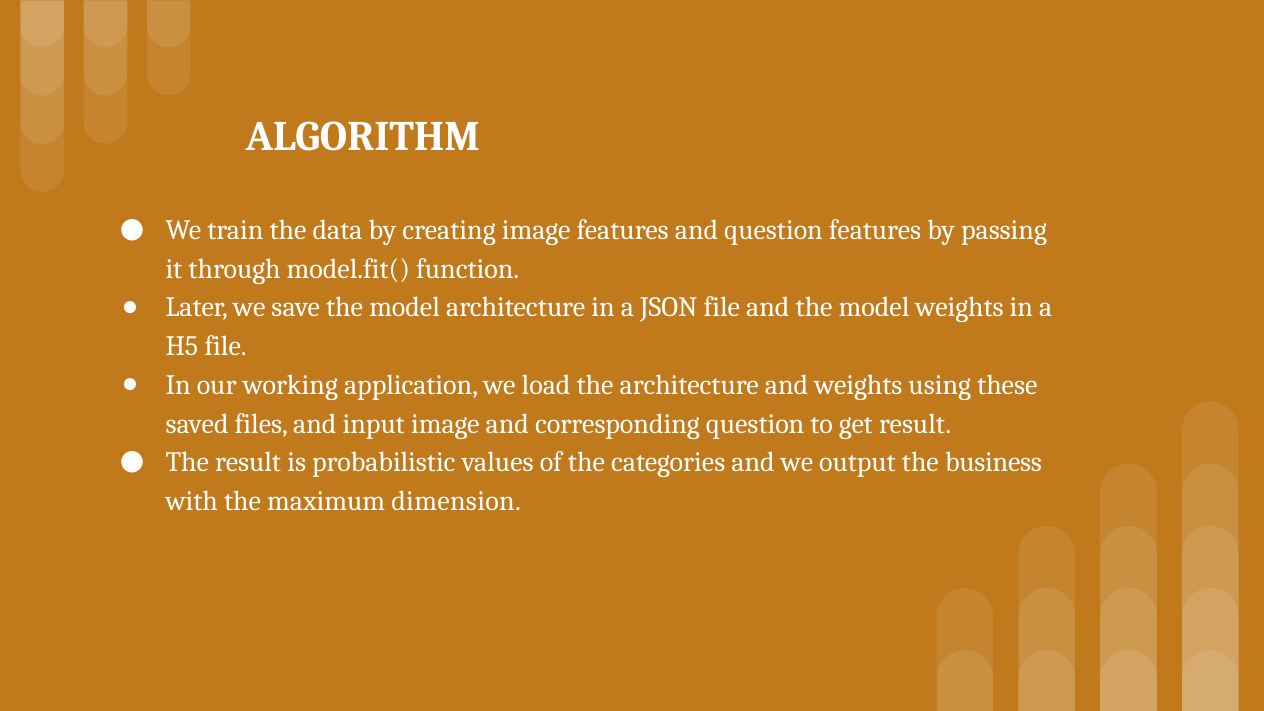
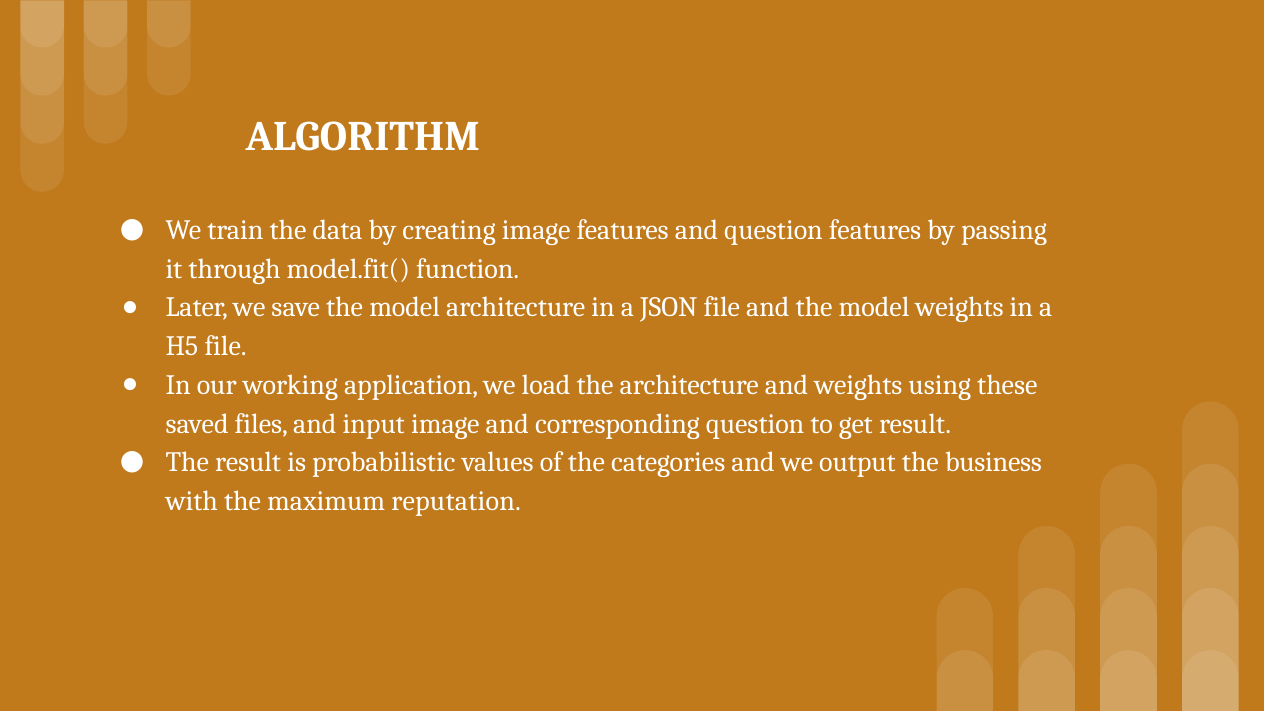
dimension: dimension -> reputation
